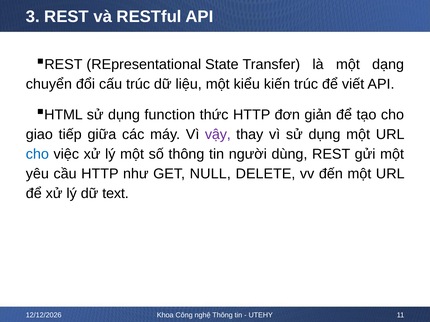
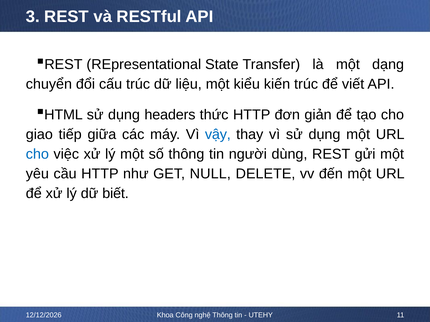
function: function -> headers
vậy colour: purple -> blue
text: text -> biết
